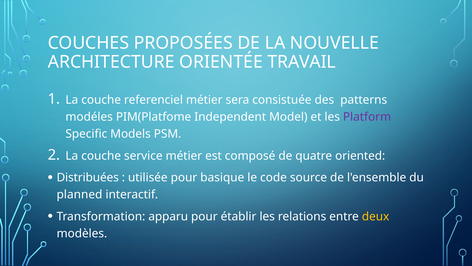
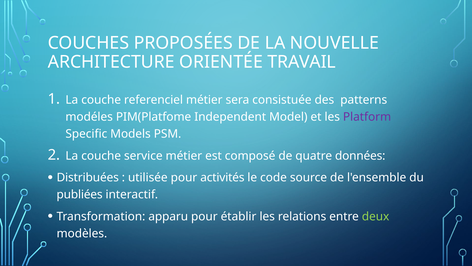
oriented: oriented -> données
basique: basique -> activités
planned: planned -> publiées
deux colour: yellow -> light green
